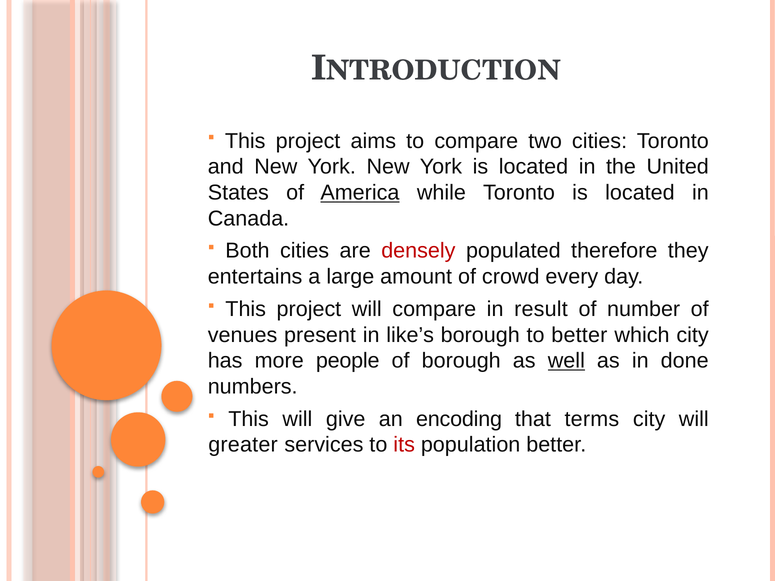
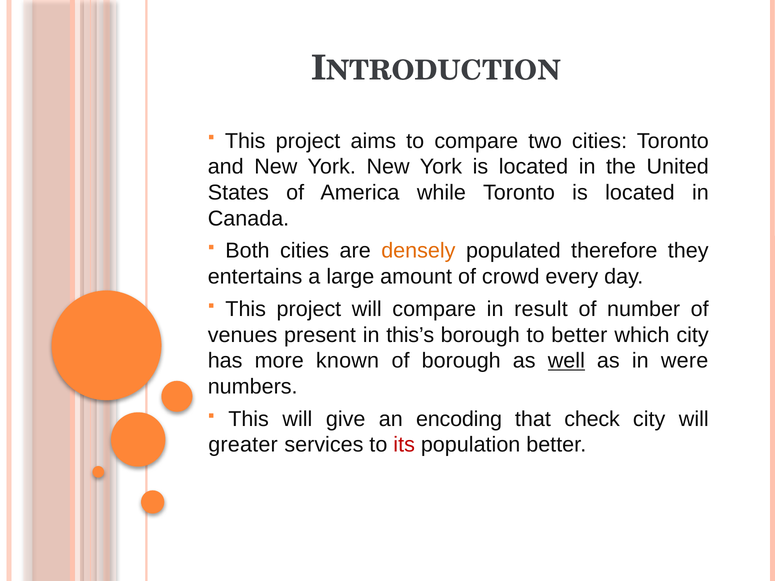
America underline: present -> none
densely colour: red -> orange
like’s: like’s -> this’s
people: people -> known
done: done -> were
terms: terms -> check
